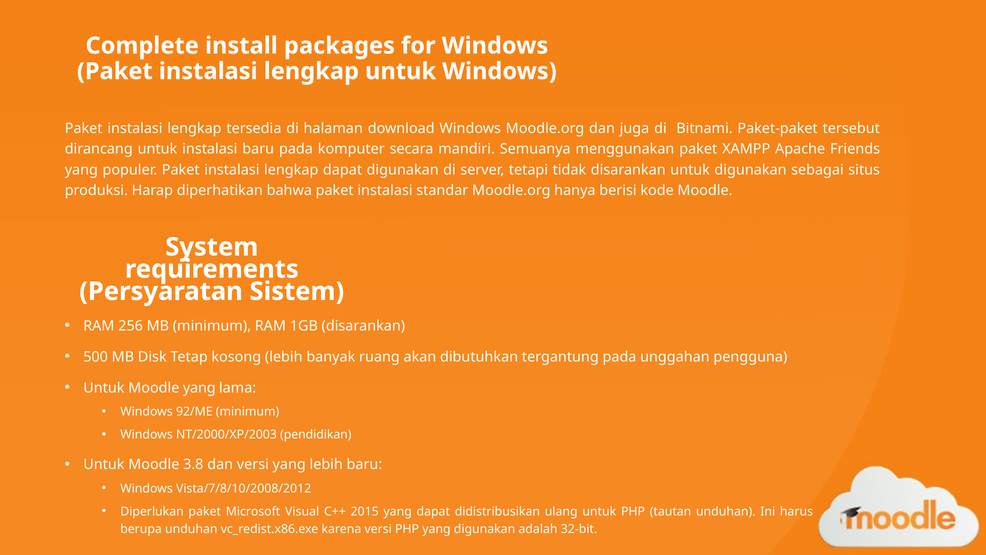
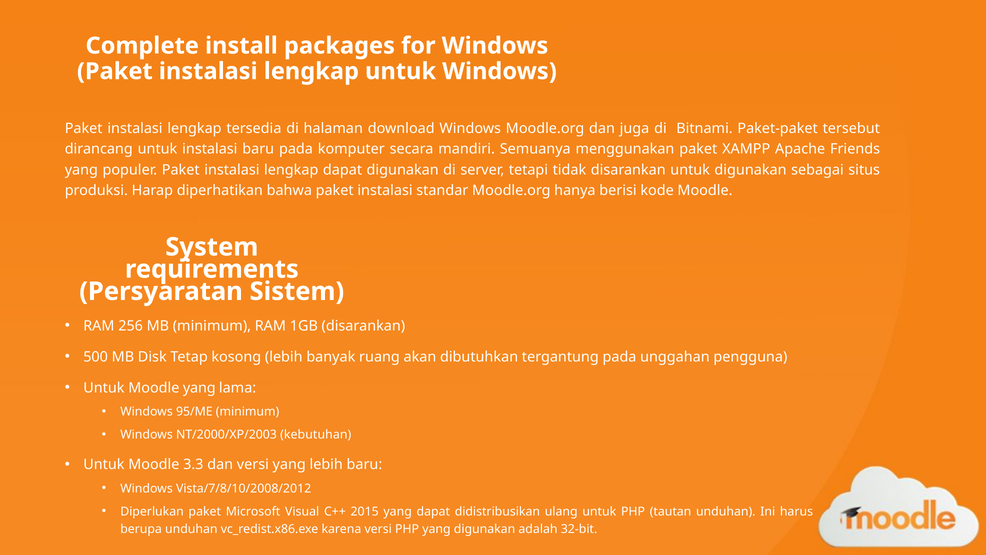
92/ME: 92/ME -> 95/ME
pendidikan: pendidikan -> kebutuhan
3.8: 3.8 -> 3.3
